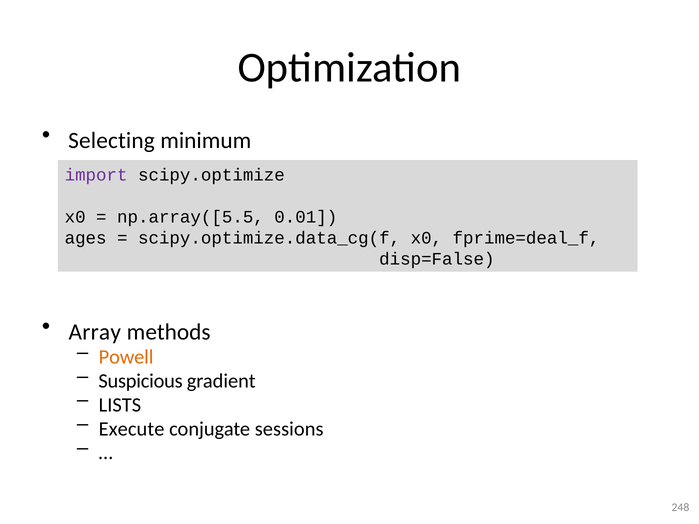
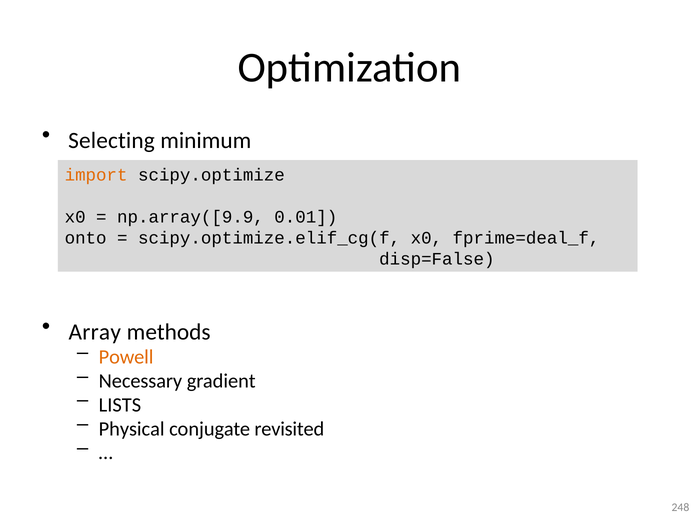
import colour: purple -> orange
np.array([5.5: np.array([5.5 -> np.array([9.9
ages: ages -> onto
scipy.optimize.data_cg(f: scipy.optimize.data_cg(f -> scipy.optimize.elif_cg(f
Suspicious: Suspicious -> Necessary
Execute: Execute -> Physical
sessions: sessions -> revisited
